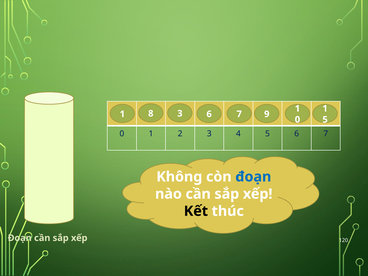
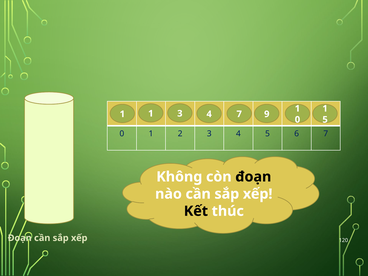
6 at (209, 114): 6 -> 4
1 8: 8 -> 1
đoạn at (253, 177) colour: blue -> black
